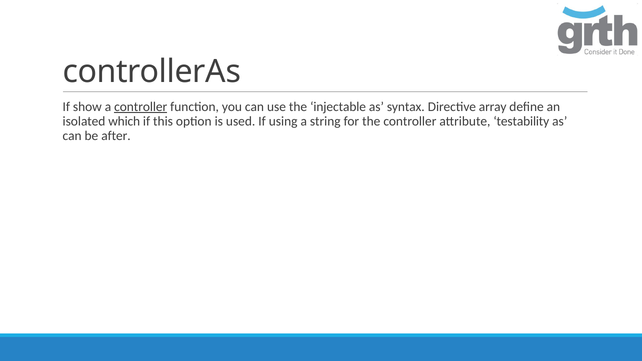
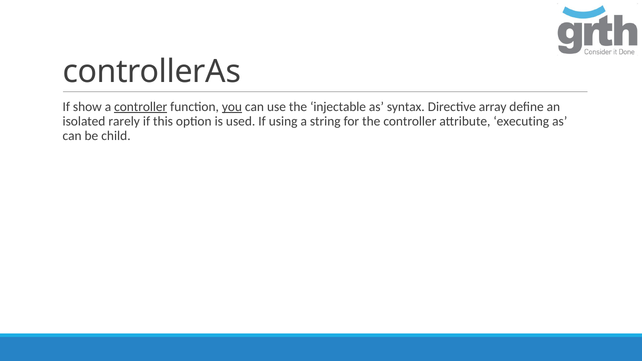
you underline: none -> present
which: which -> rarely
testability: testability -> executing
after: after -> child
